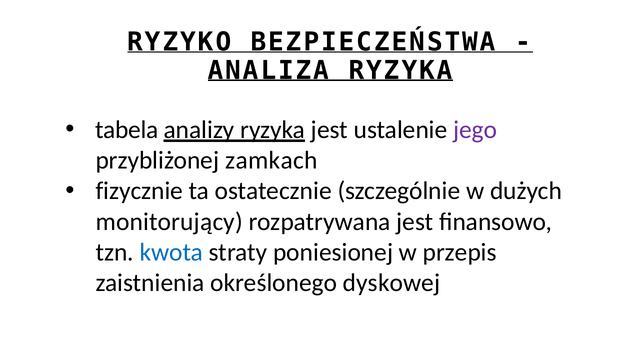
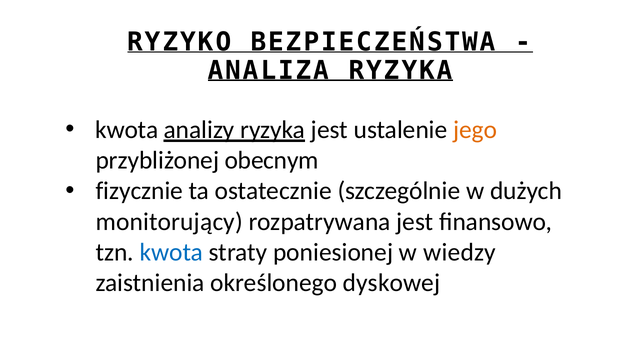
tabela at (127, 130): tabela -> kwota
jego colour: purple -> orange
zamkach: zamkach -> obecnym
przepis: przepis -> wiedzy
